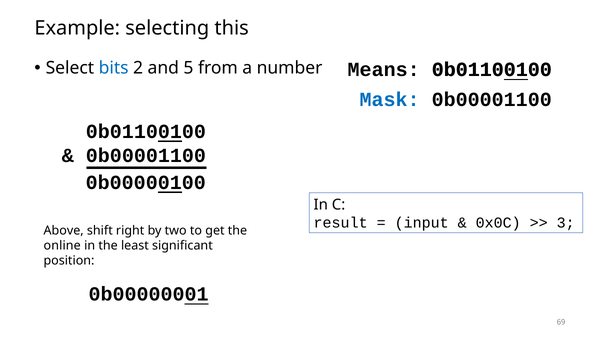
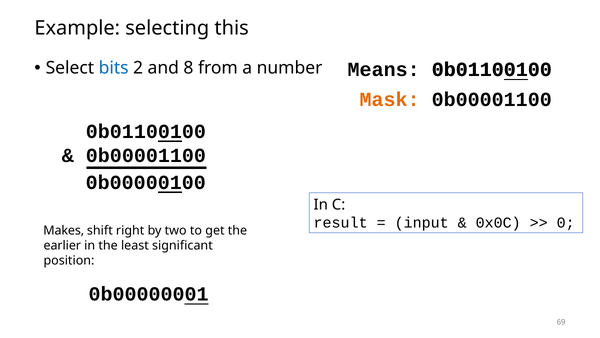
5: 5 -> 8
Mask colour: blue -> orange
3: 3 -> 0
Above: Above -> Makes
online: online -> earlier
